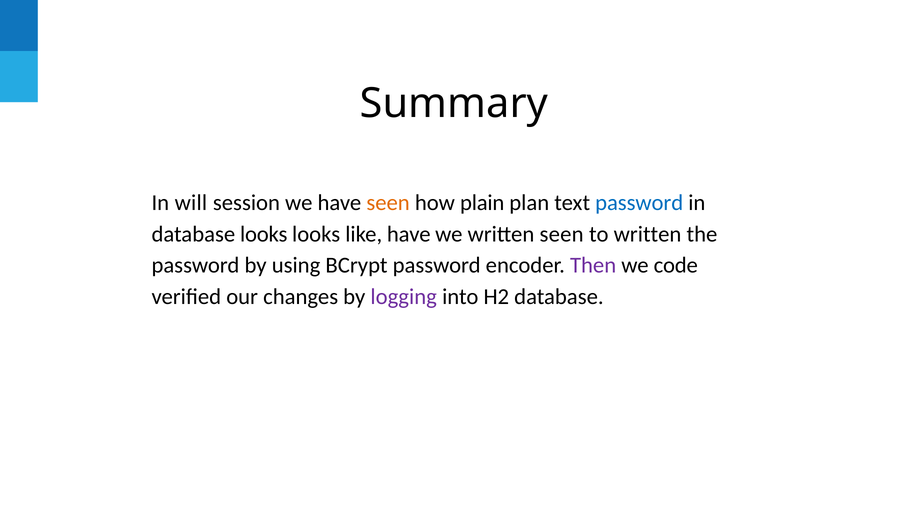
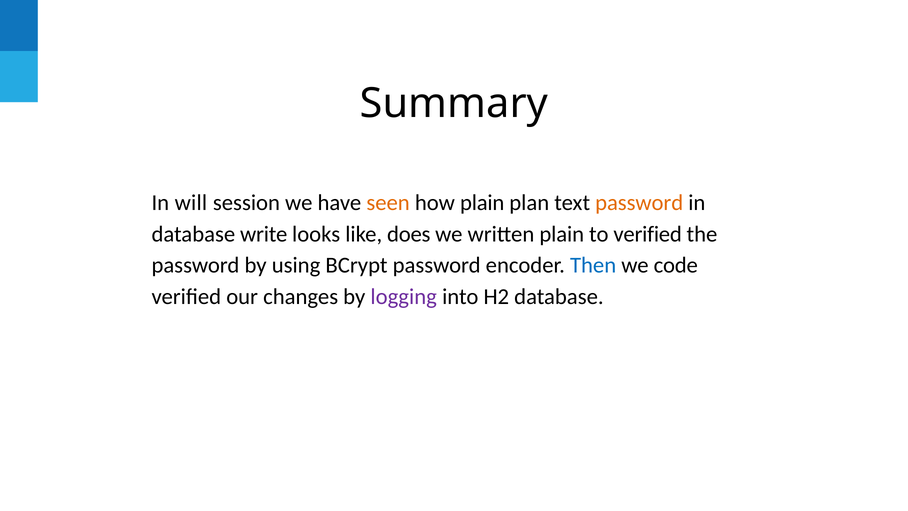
password at (639, 203) colour: blue -> orange
database looks: looks -> write
like have: have -> does
written seen: seen -> plain
to written: written -> verified
Then colour: purple -> blue
